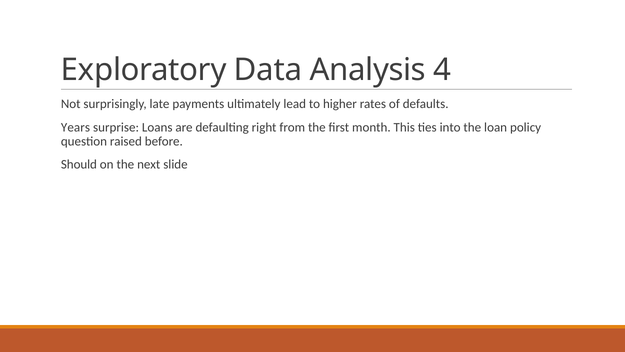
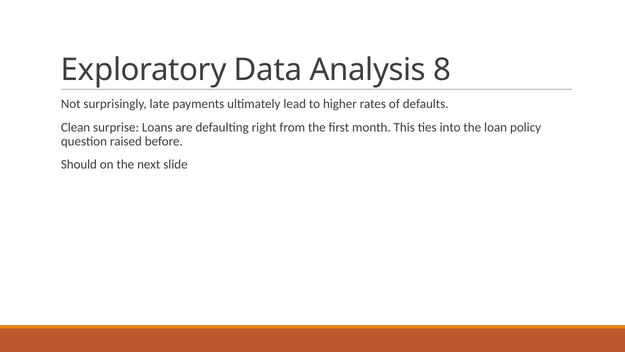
4: 4 -> 8
Years: Years -> Clean
